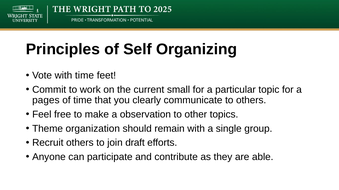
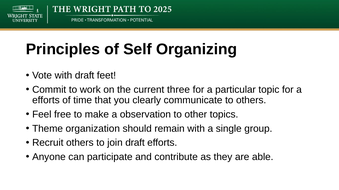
with time: time -> draft
small: small -> three
pages at (46, 101): pages -> efforts
